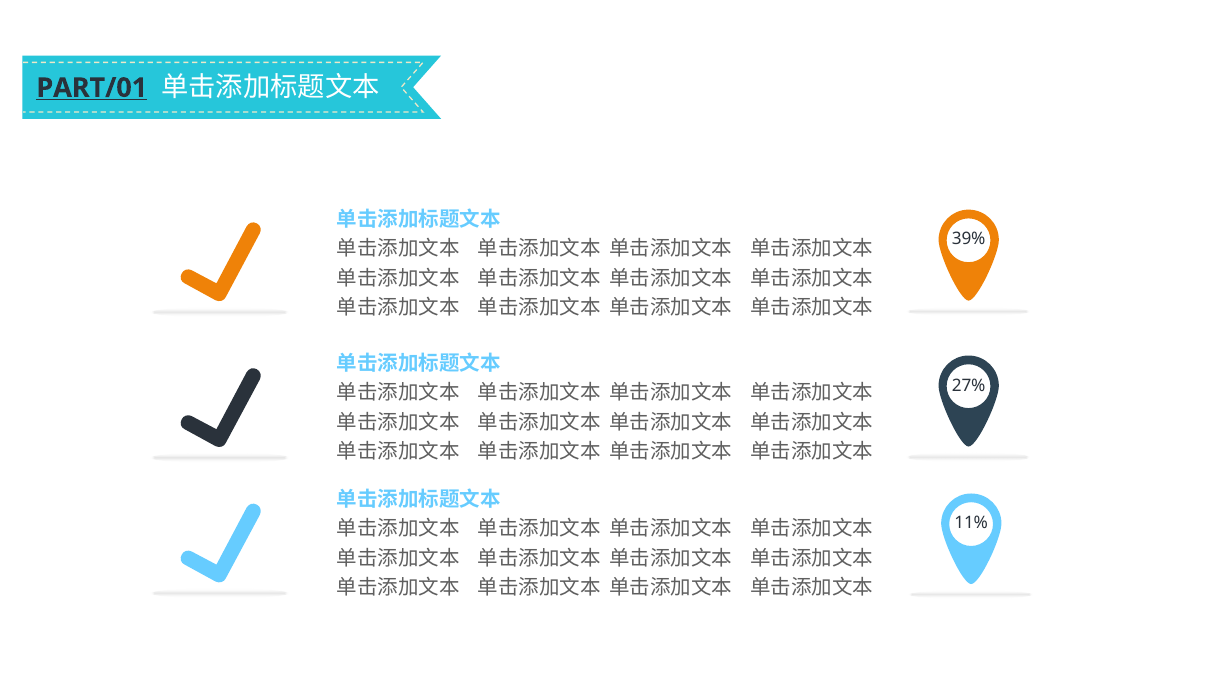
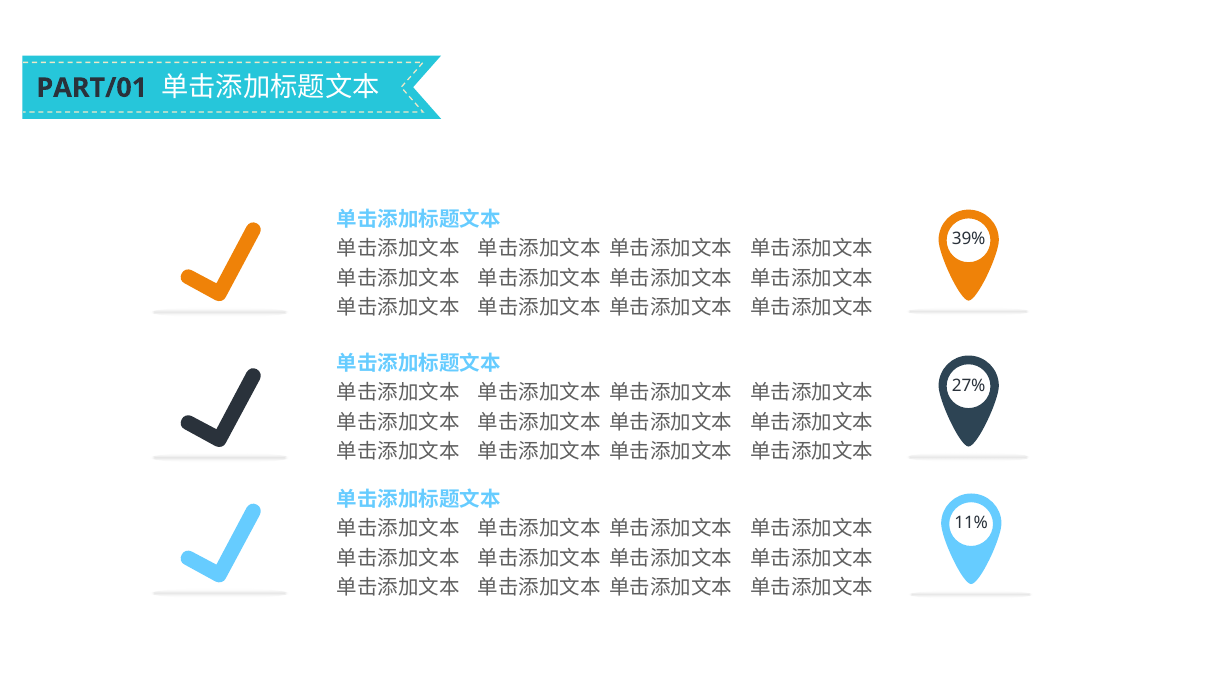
PART/01 underline: present -> none
